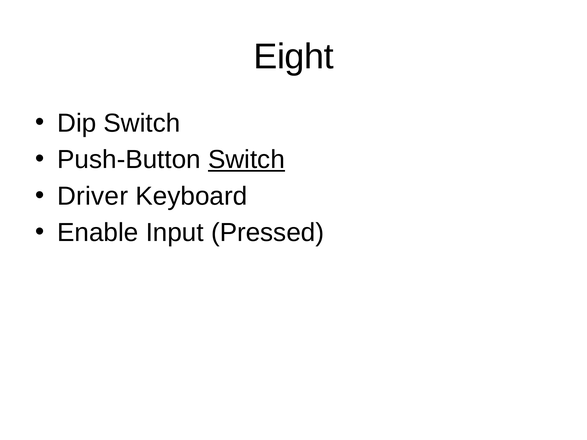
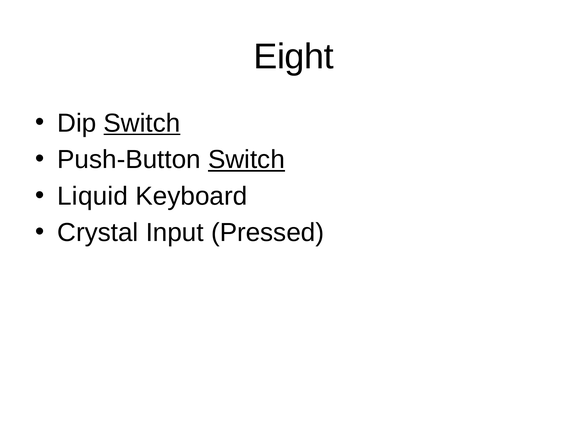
Switch at (142, 123) underline: none -> present
Driver: Driver -> Liquid
Enable: Enable -> Crystal
